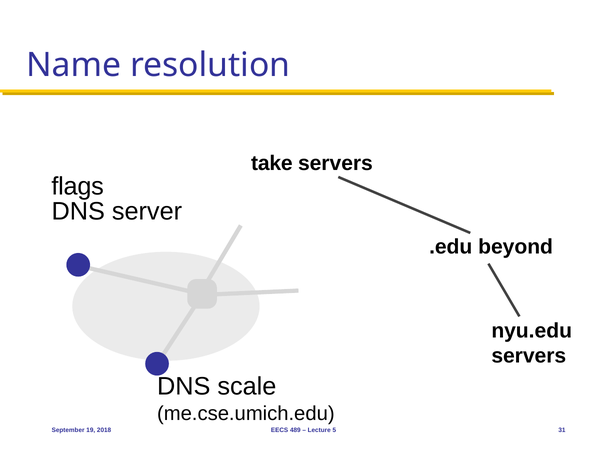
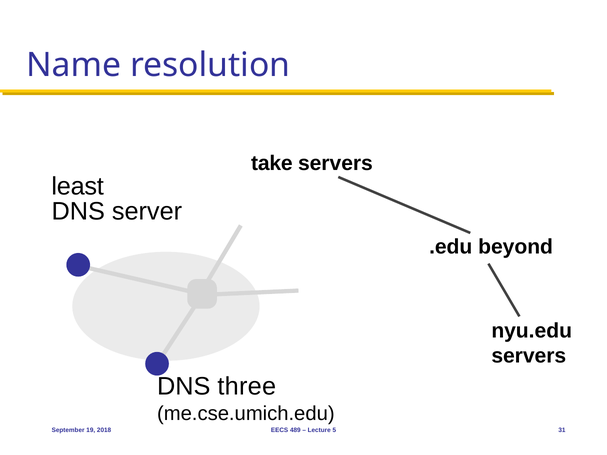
flags: flags -> least
scale: scale -> three
